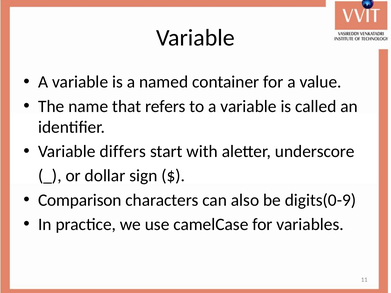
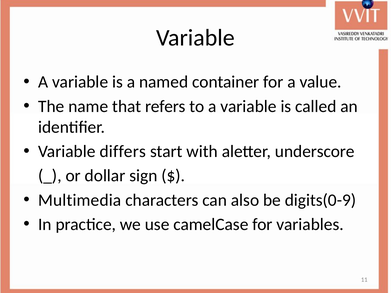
Comparison: Comparison -> Multimedia
